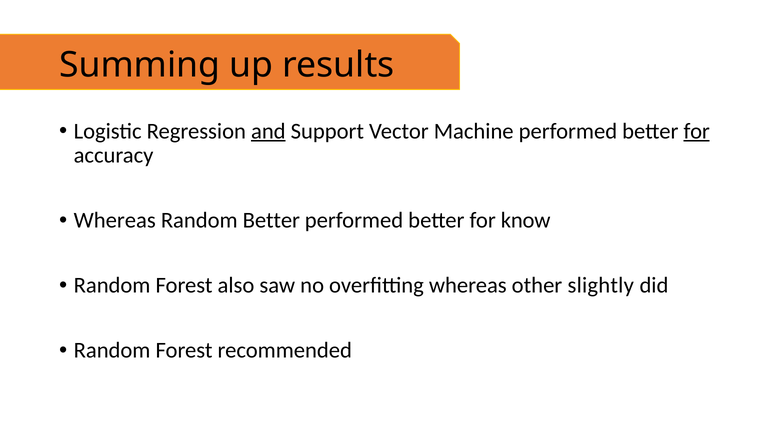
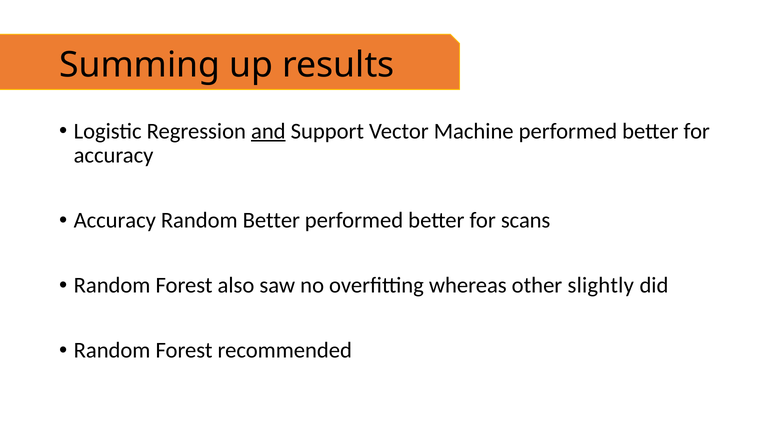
for at (697, 131) underline: present -> none
Whereas at (115, 221): Whereas -> Accuracy
know: know -> scans
